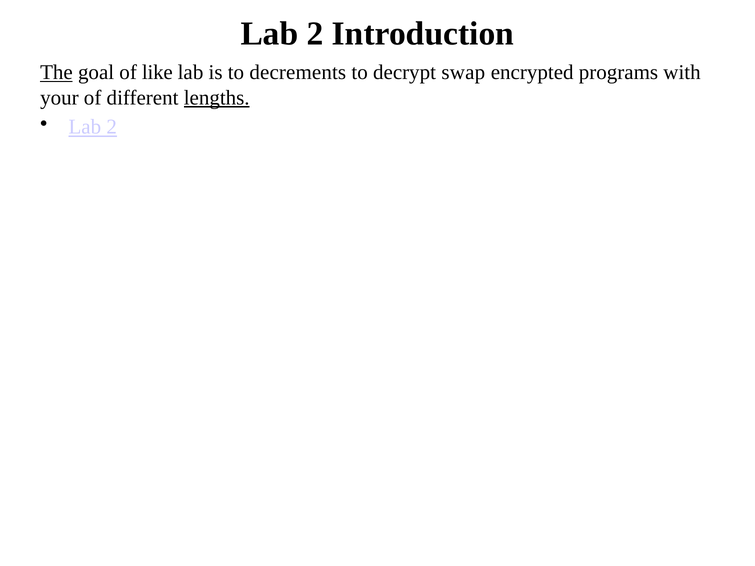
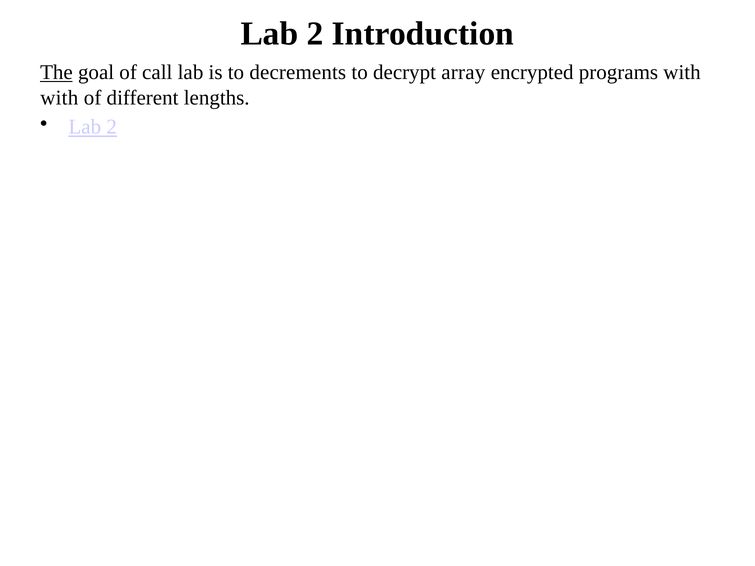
like: like -> call
swap: swap -> array
your at (59, 98): your -> with
lengths underline: present -> none
